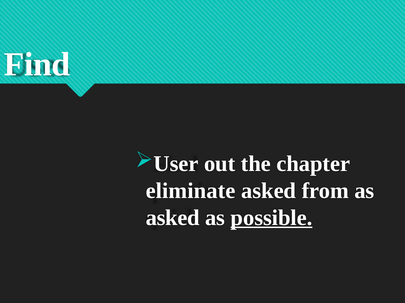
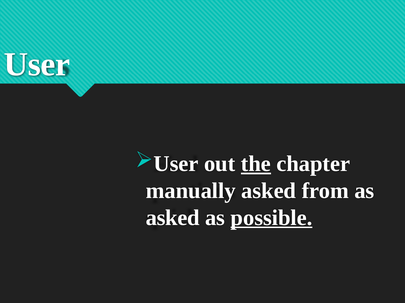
Find at (37, 64): Find -> User
the underline: none -> present
eliminate: eliminate -> manually
